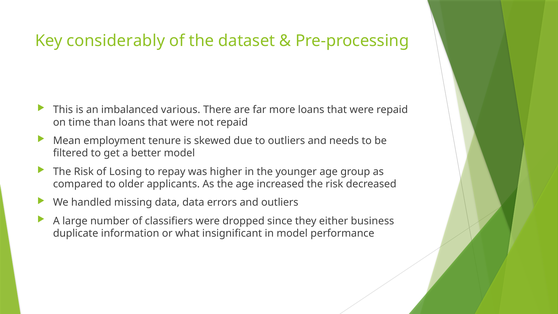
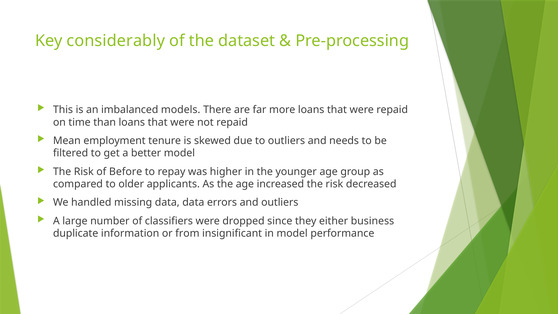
various: various -> models
Losing: Losing -> Before
what: what -> from
